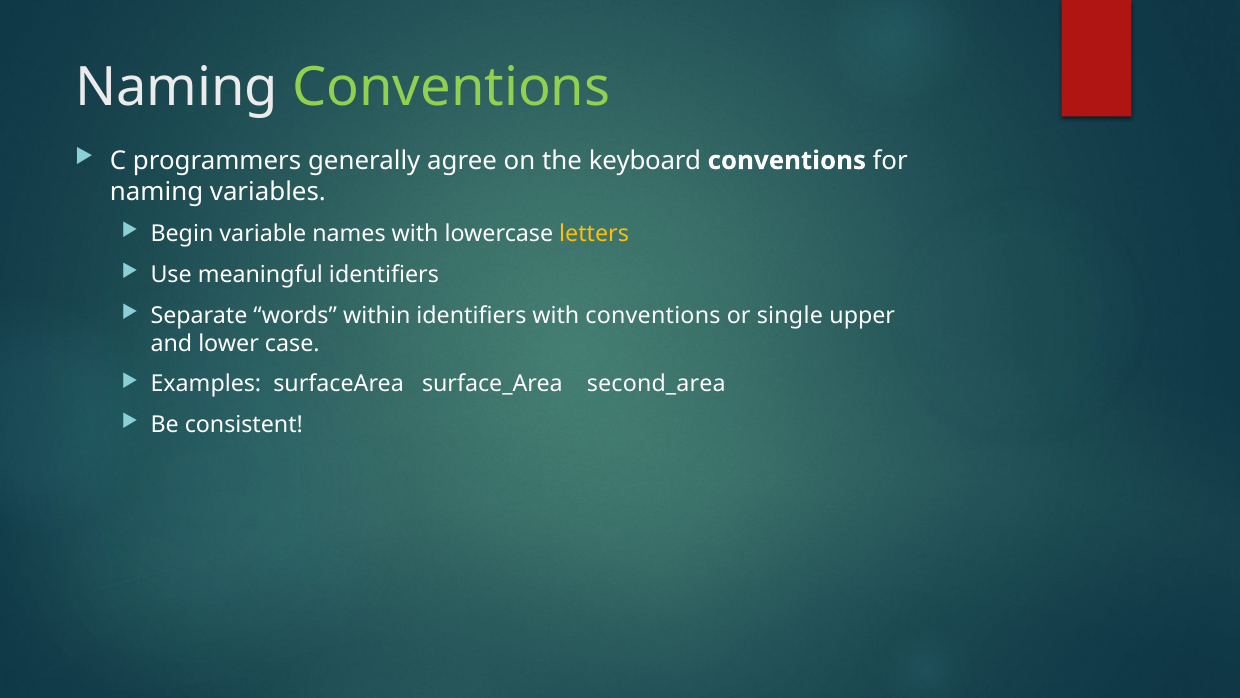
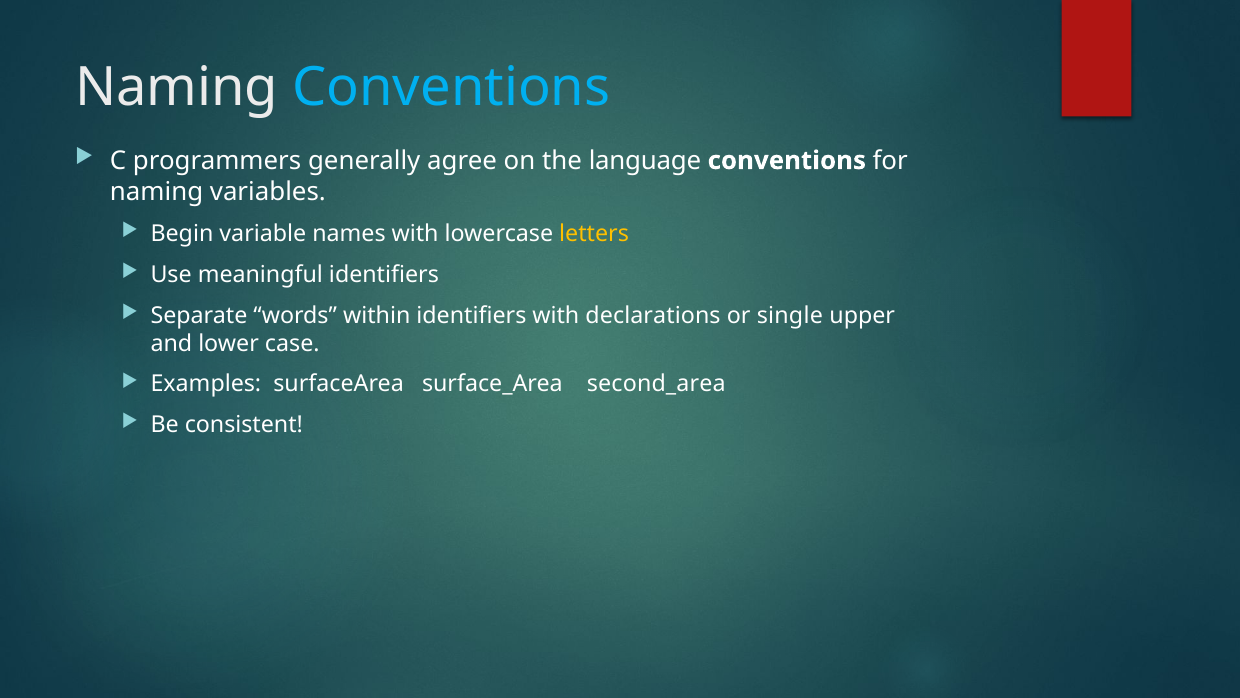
Conventions at (451, 87) colour: light green -> light blue
keyboard: keyboard -> language
with conventions: conventions -> declarations
